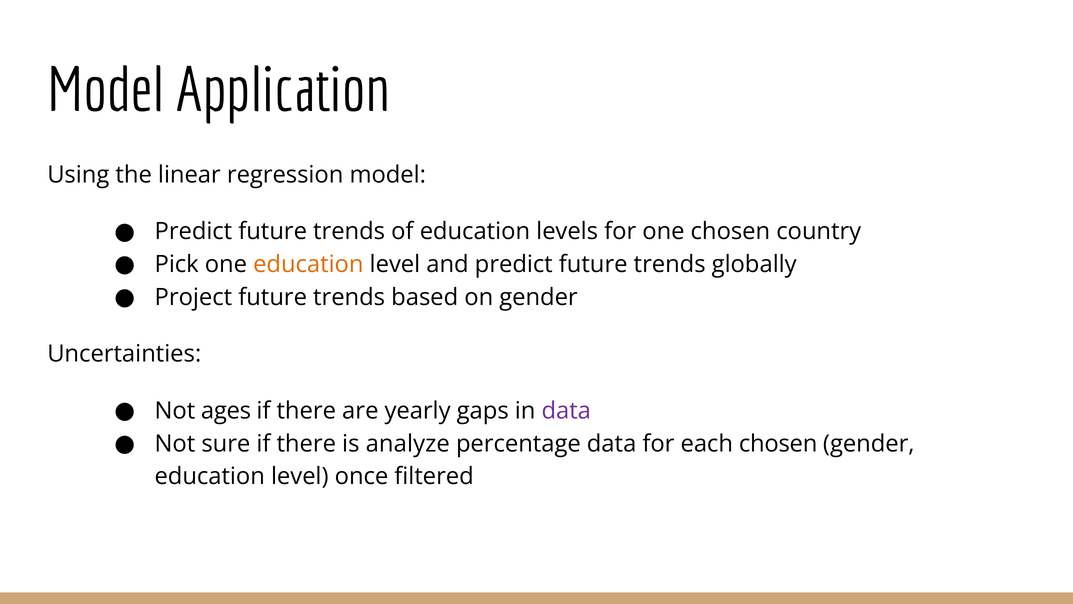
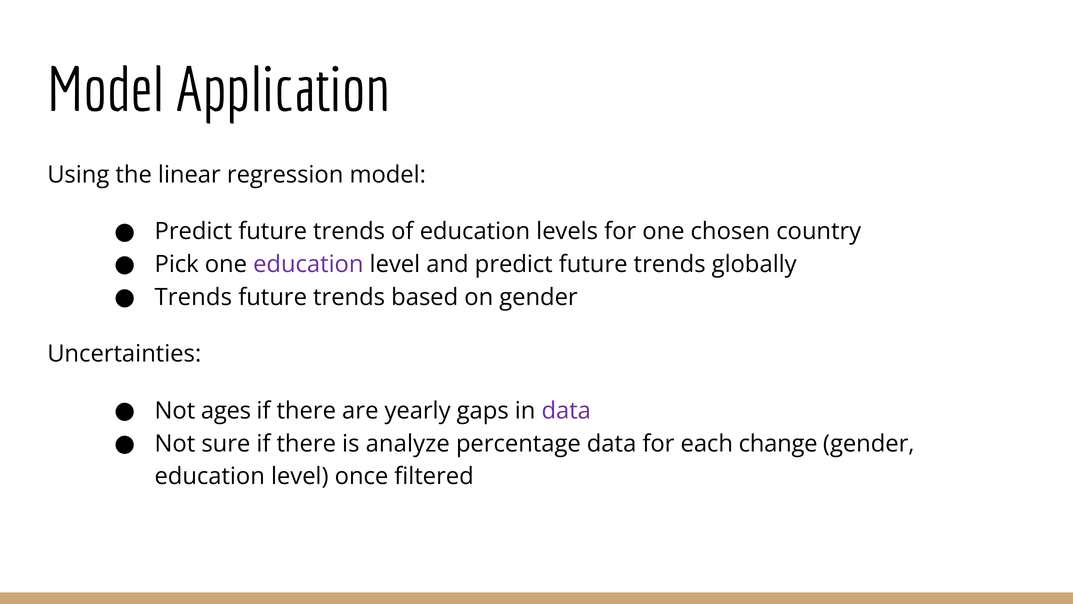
education at (308, 264) colour: orange -> purple
Project at (193, 297): Project -> Trends
each chosen: chosen -> change
